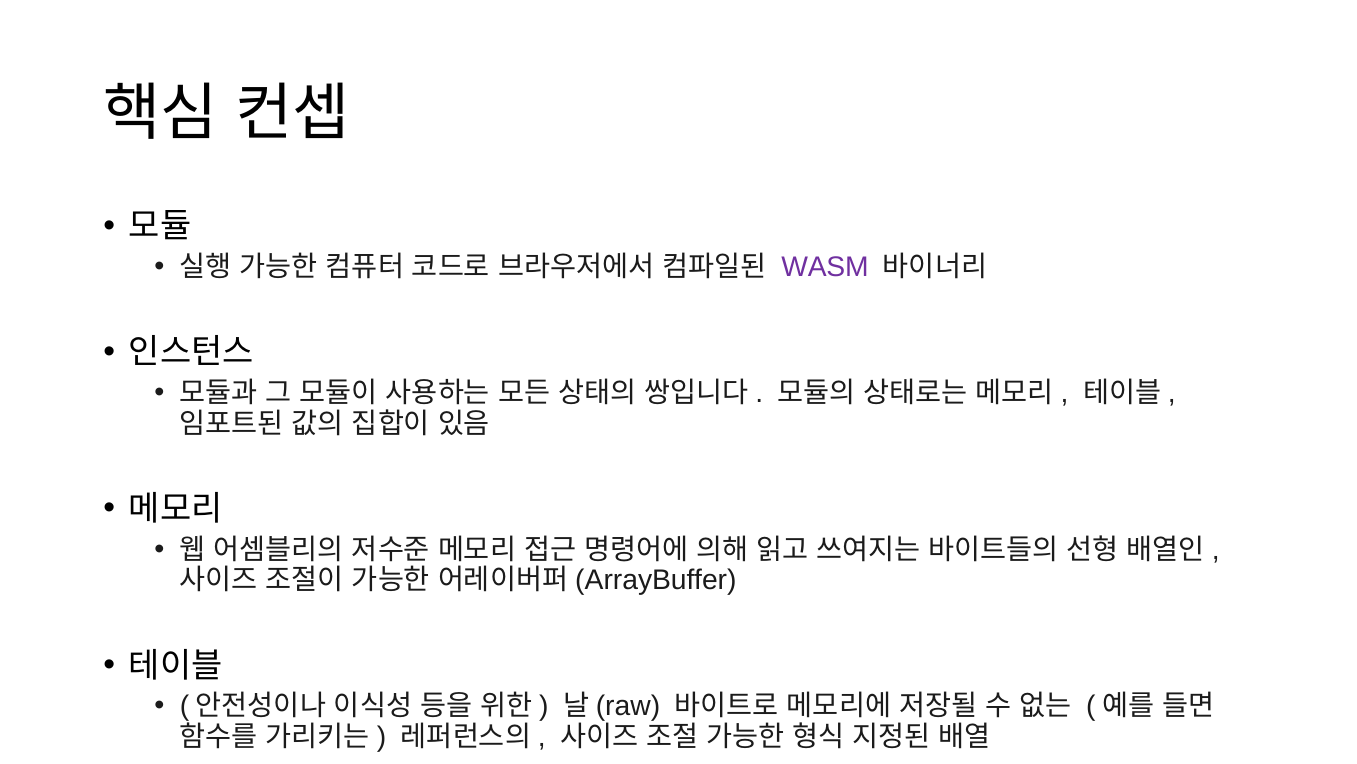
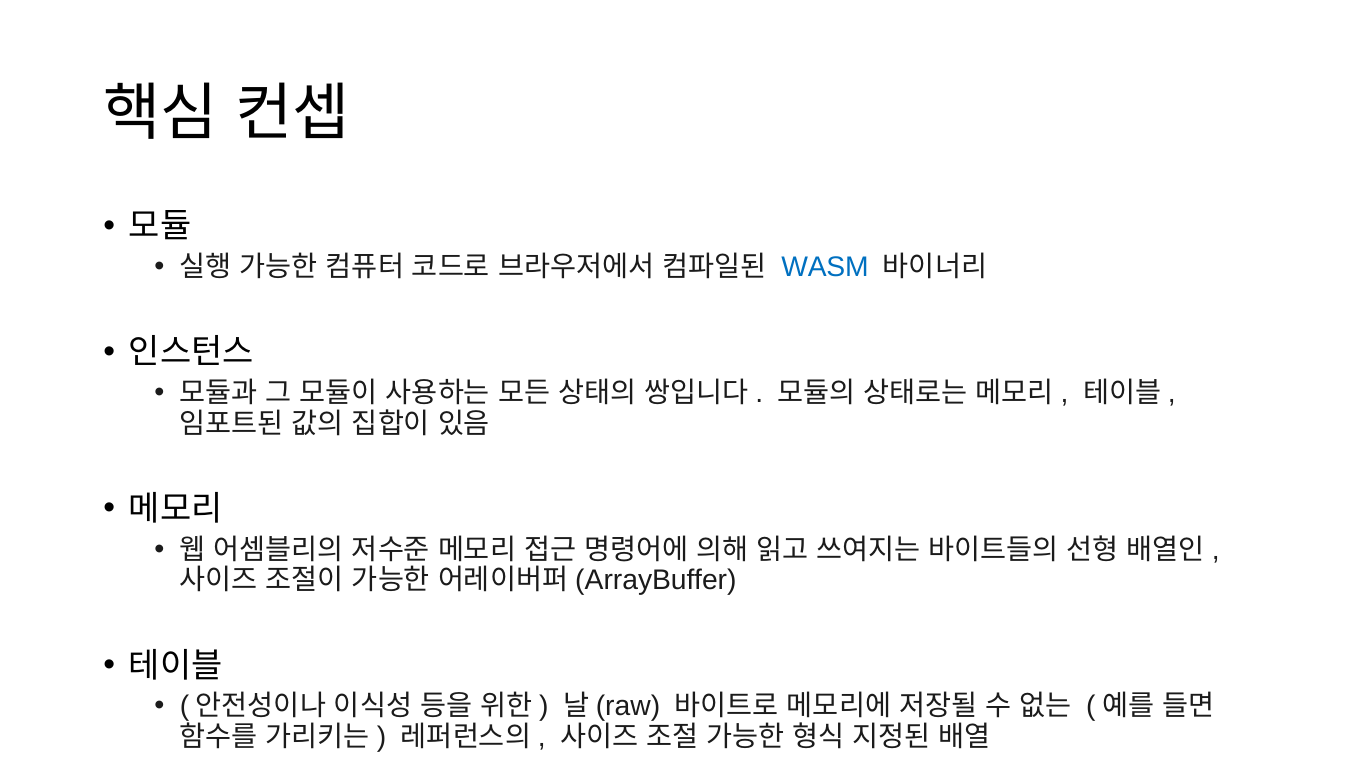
WASM colour: purple -> blue
